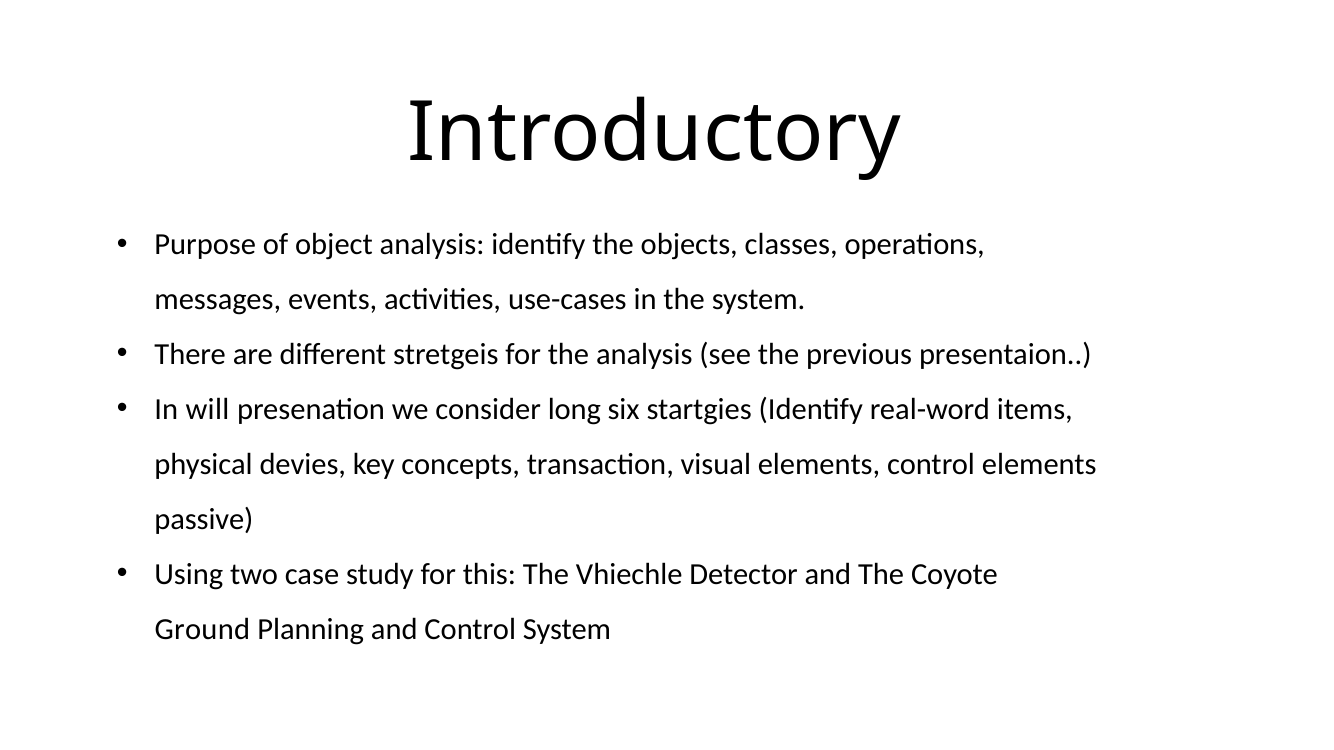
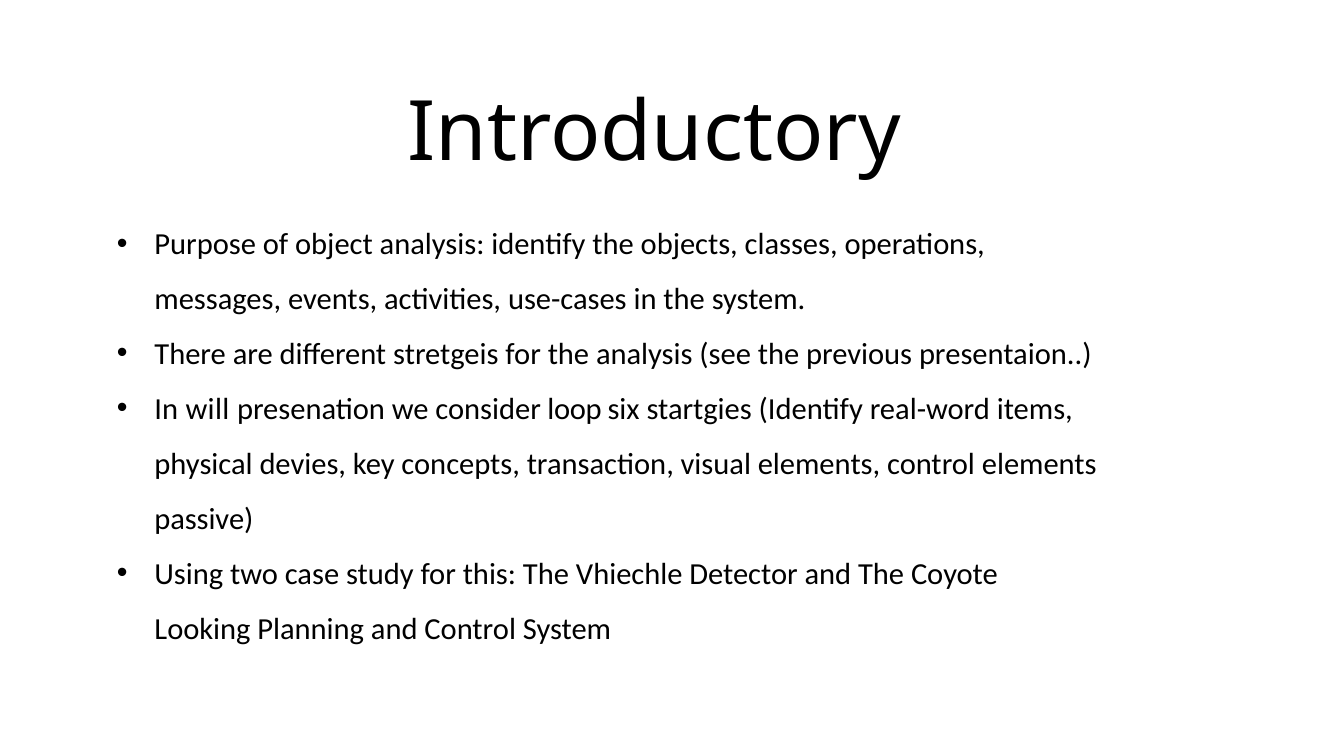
long: long -> loop
Ground: Ground -> Looking
